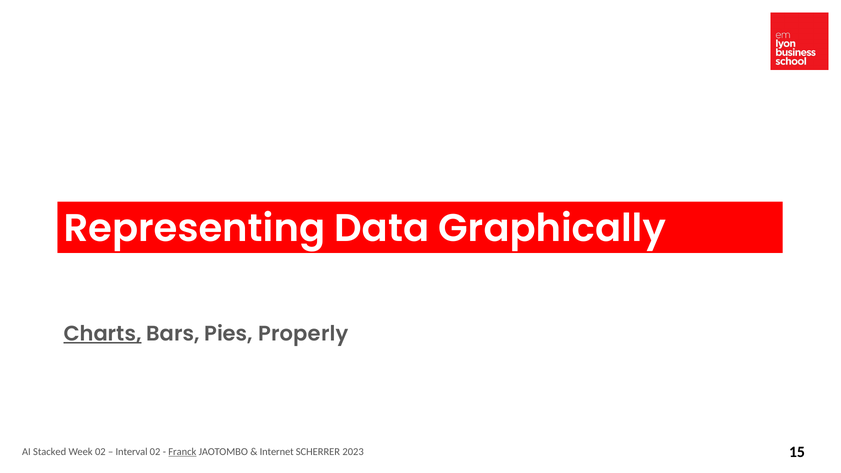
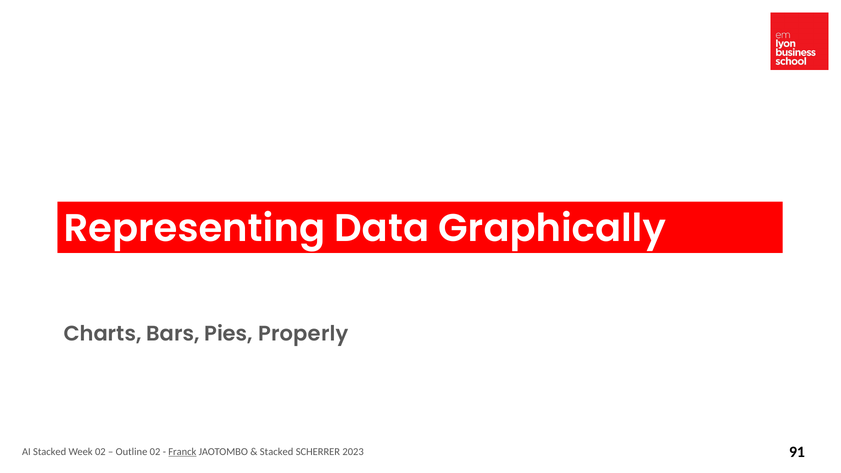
Charts underline: present -> none
Interval: Interval -> Outline
Internet at (277, 452): Internet -> Stacked
15: 15 -> 91
